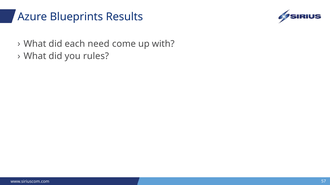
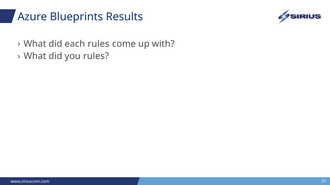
each need: need -> rules
